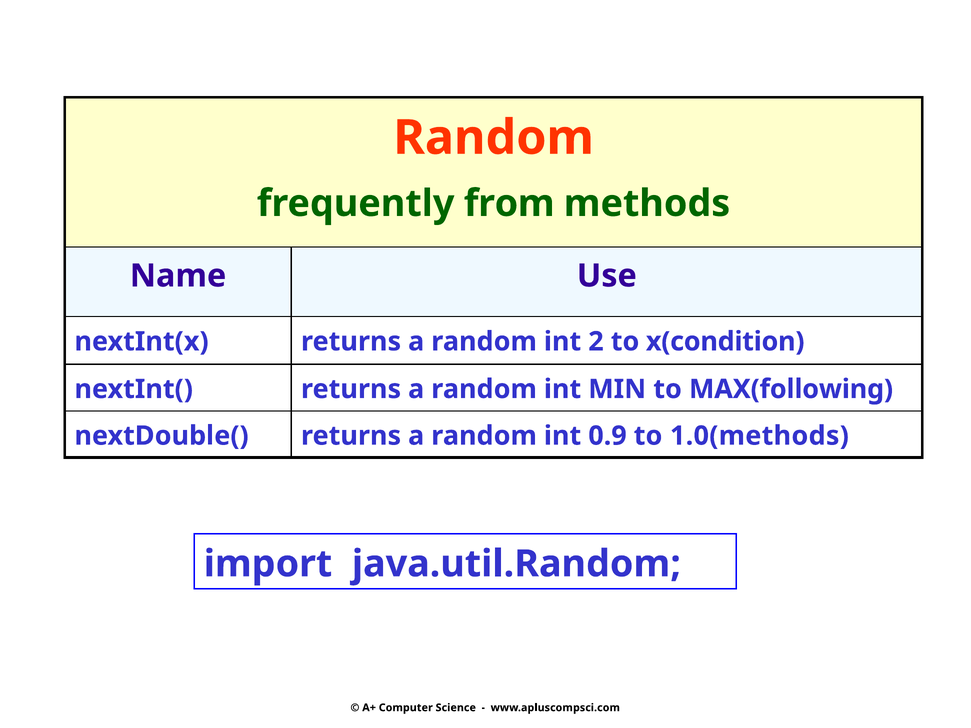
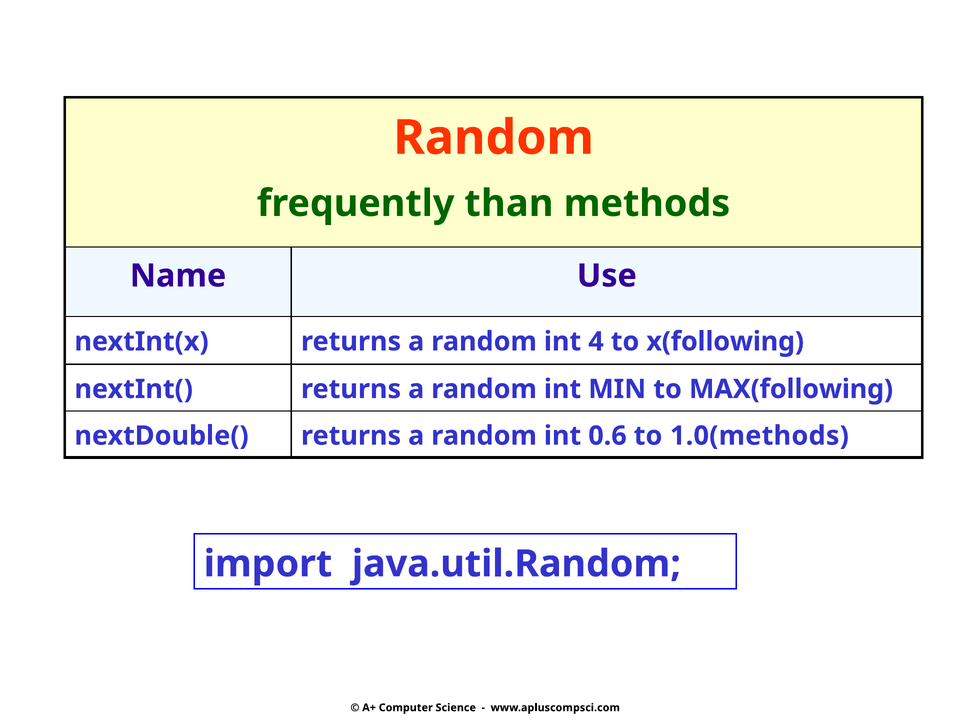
from: from -> than
2: 2 -> 4
x(condition: x(condition -> x(following
0.9: 0.9 -> 0.6
